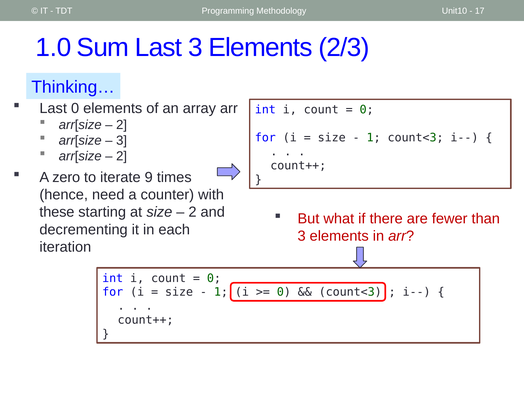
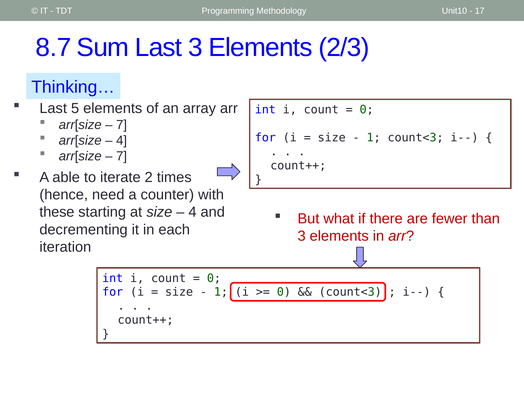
1.0: 1.0 -> 8.7
Last 0: 0 -> 5
2 at (122, 125): 2 -> 7
3 at (122, 140): 3 -> 4
2 at (122, 156): 2 -> 7
zero: zero -> able
9: 9 -> 2
2 at (192, 212): 2 -> 4
